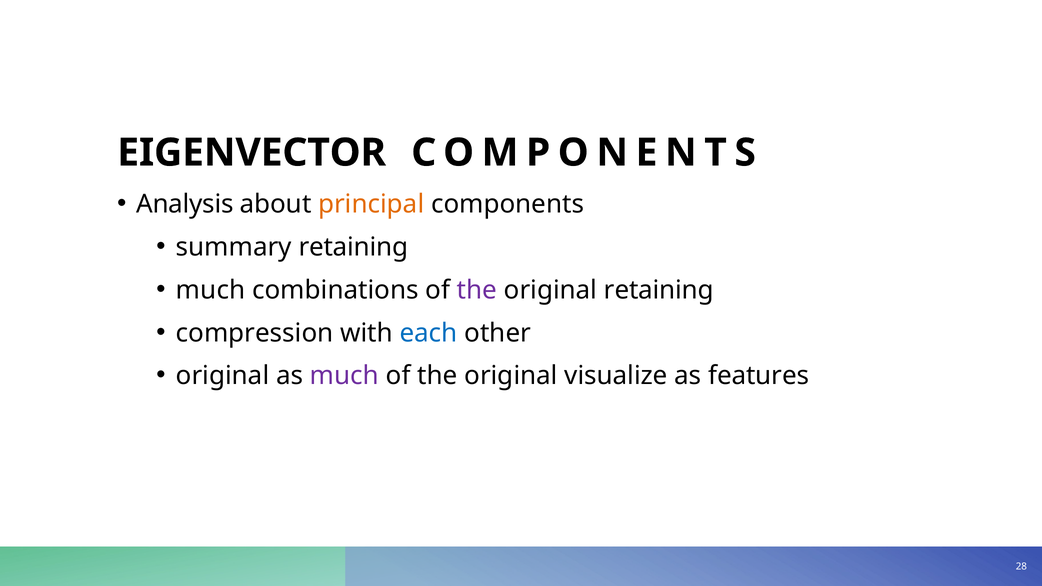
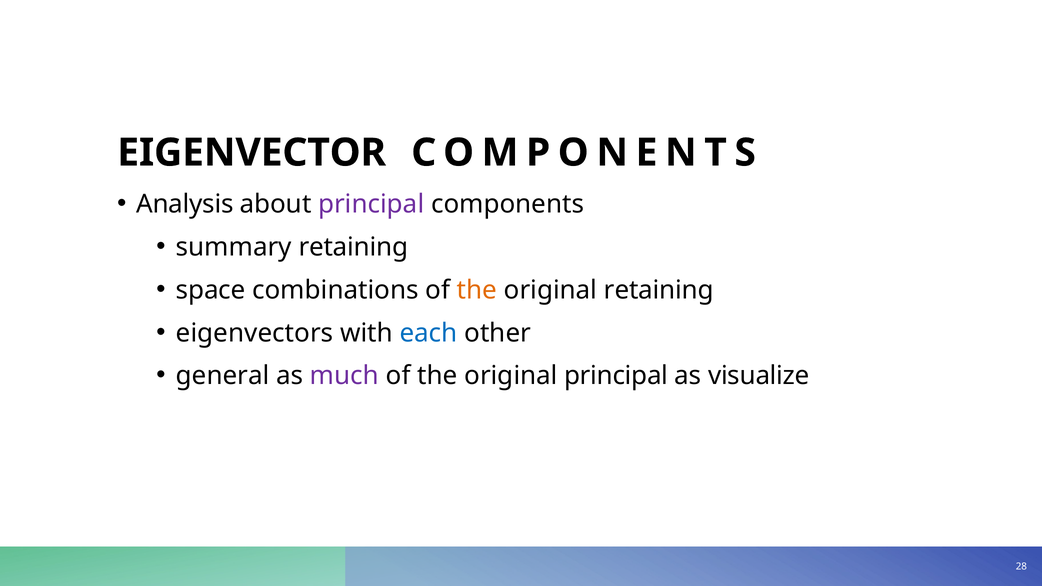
principal at (371, 204) colour: orange -> purple
much at (211, 290): much -> space
the at (477, 290) colour: purple -> orange
compression: compression -> eigenvectors
original at (223, 376): original -> general
original visualize: visualize -> principal
features: features -> visualize
